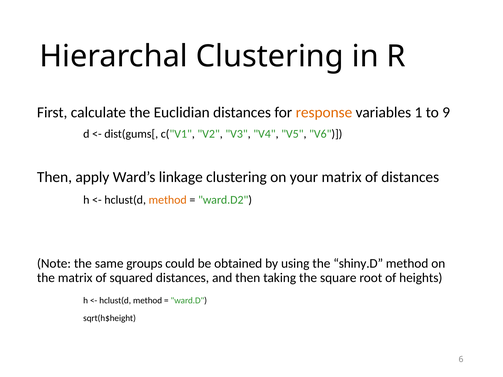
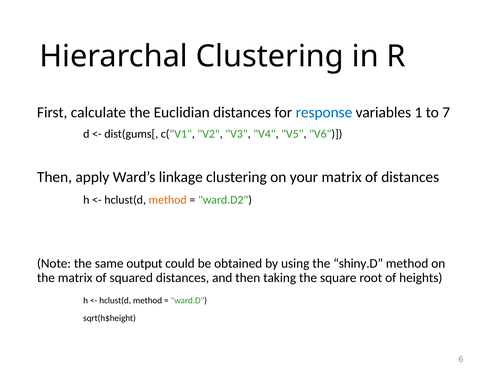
response colour: orange -> blue
9: 9 -> 7
groups: groups -> output
